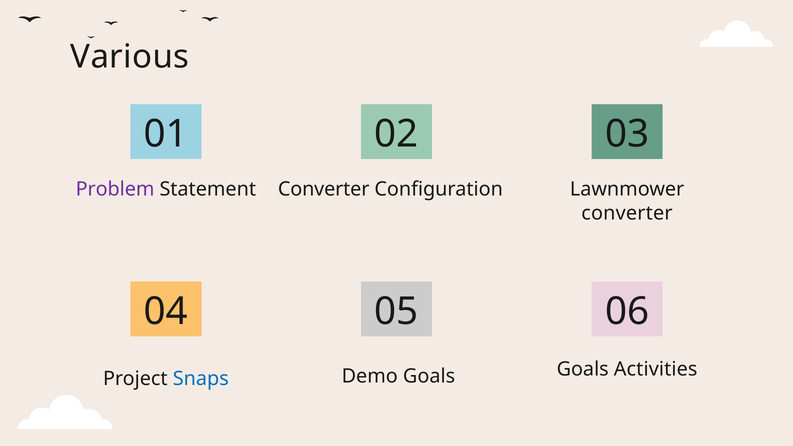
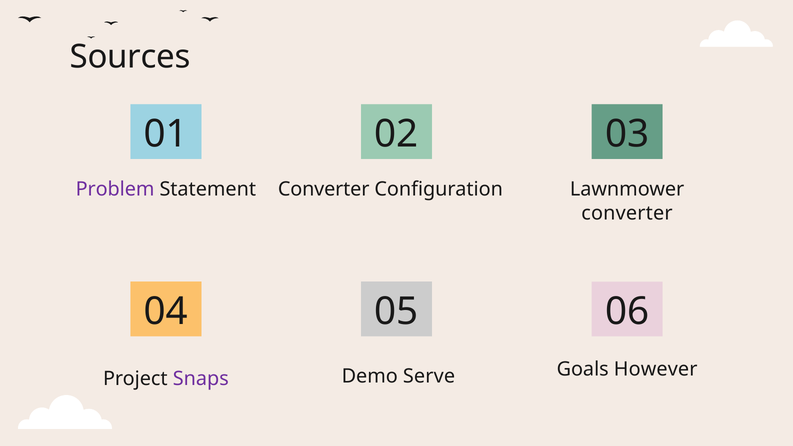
Various: Various -> Sources
Activities: Activities -> However
Snaps colour: blue -> purple
Demo Goals: Goals -> Serve
